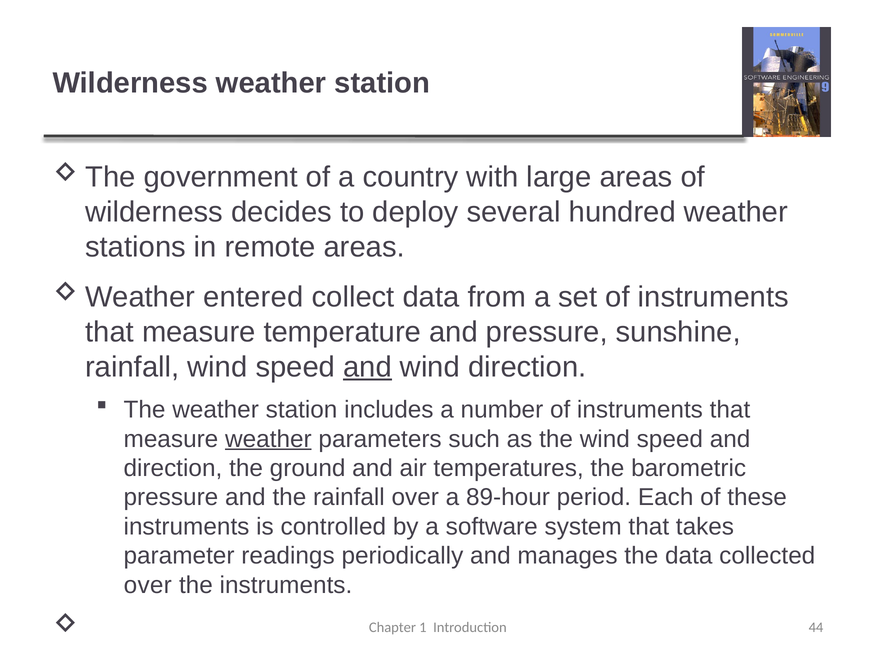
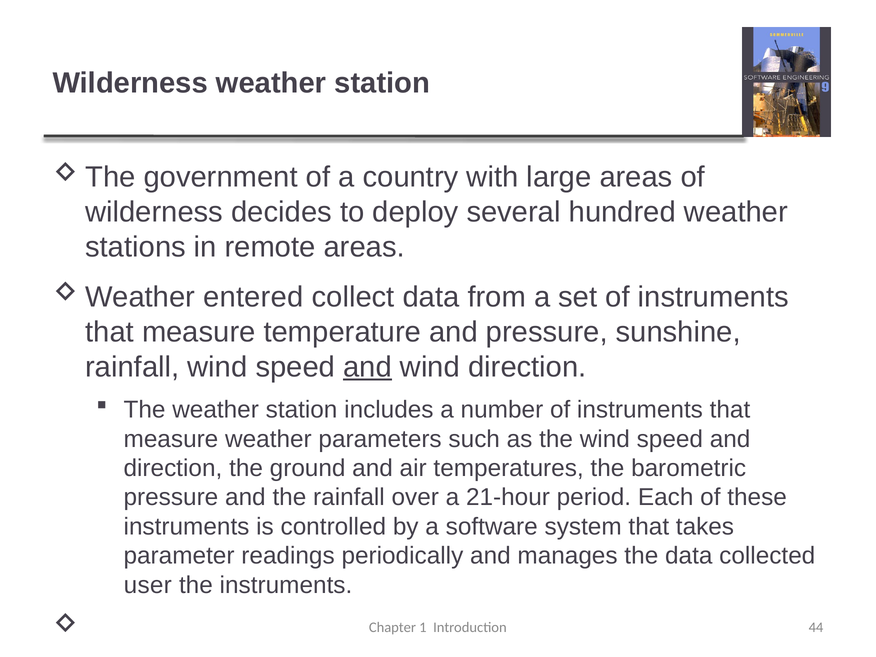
weather at (268, 439) underline: present -> none
89-hour: 89-hour -> 21-hour
over at (148, 585): over -> user
